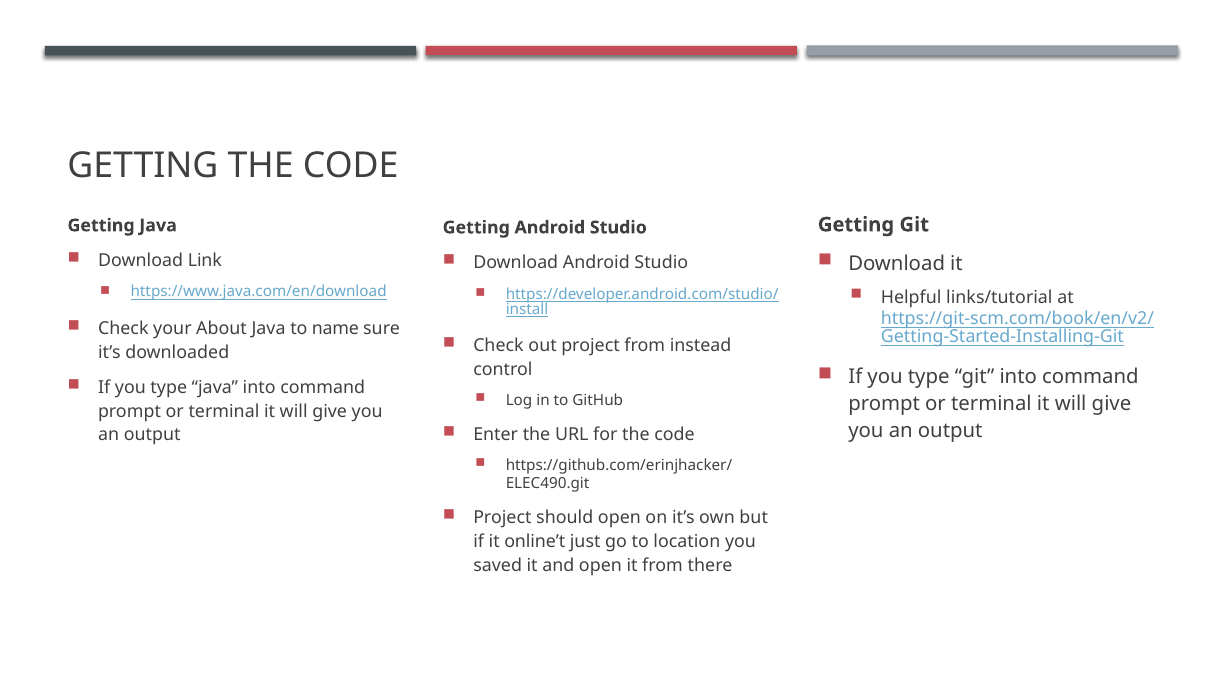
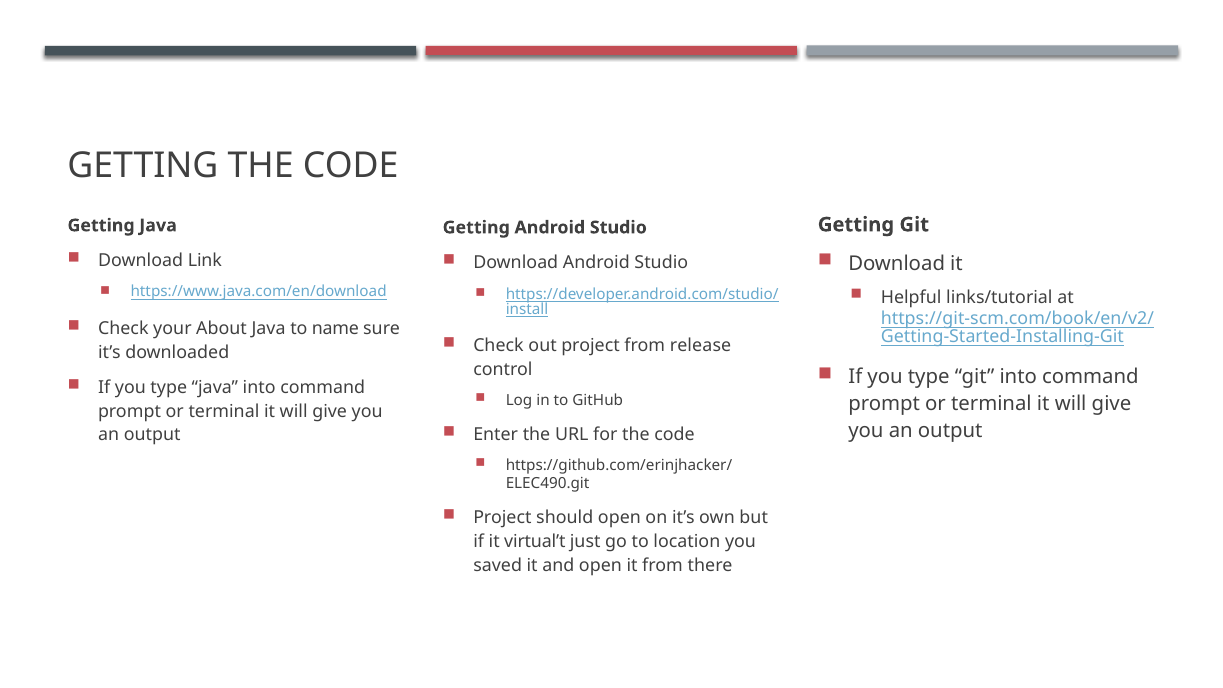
instead: instead -> release
online’t: online’t -> virtual’t
